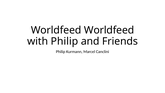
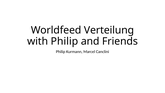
Worldfeed Worldfeed: Worldfeed -> Verteilung
